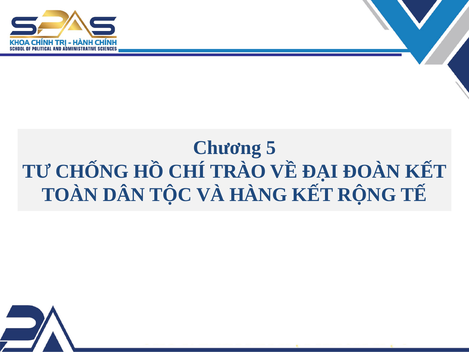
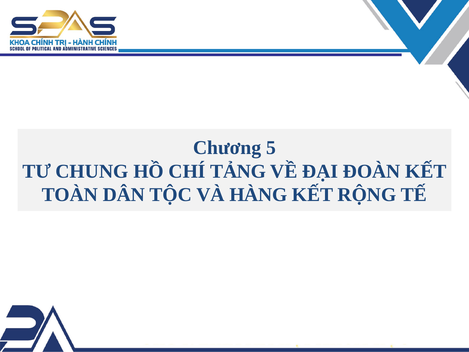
CHỐNG: CHỐNG -> CHUNG
TRÀO: TRÀO -> TẢNG
